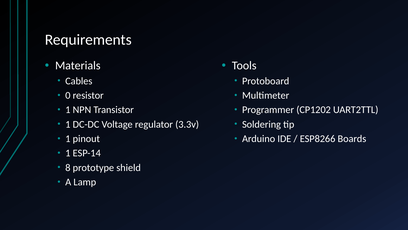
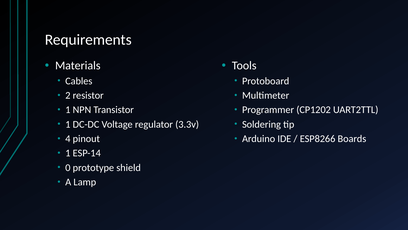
0: 0 -> 2
1 at (68, 139): 1 -> 4
8: 8 -> 0
